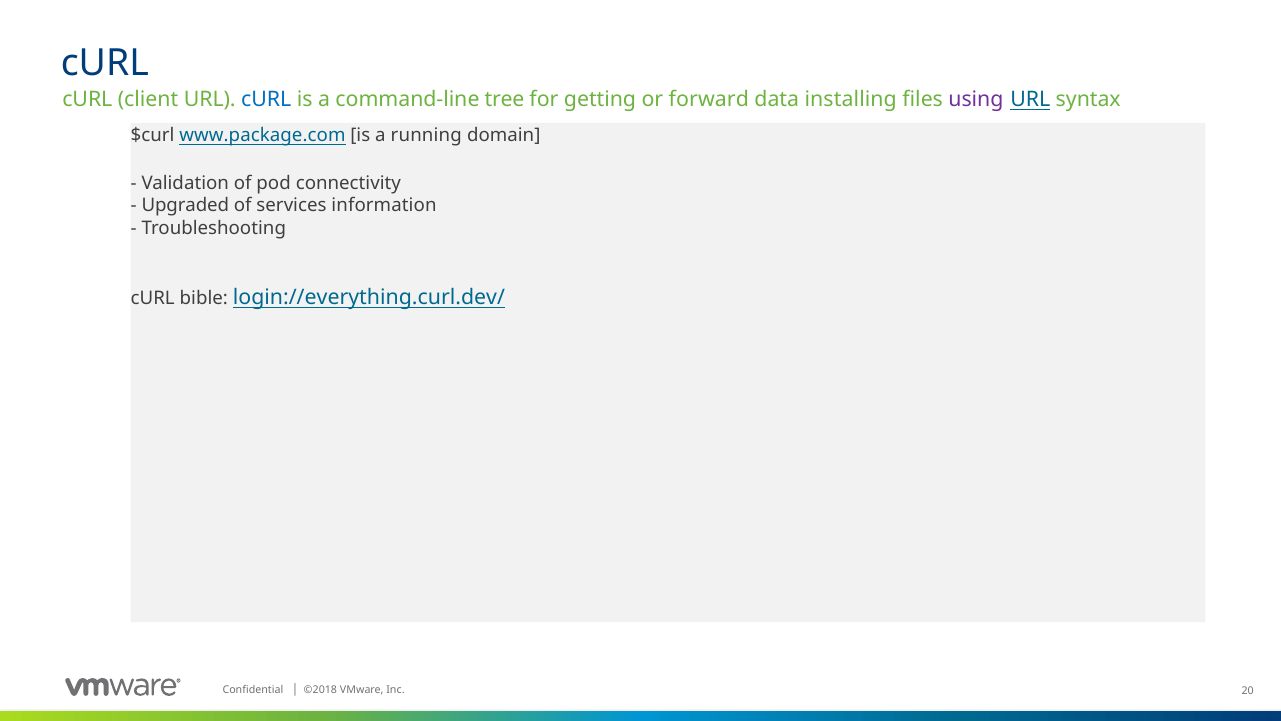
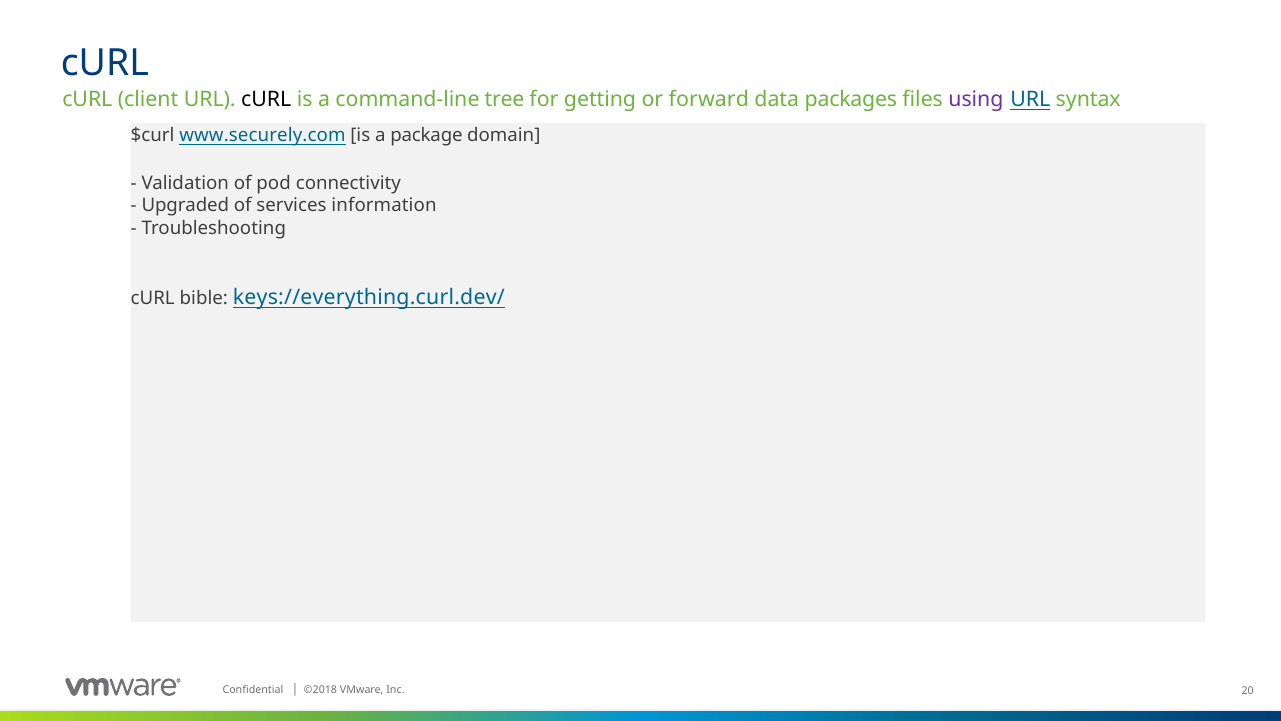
cURL at (266, 100) colour: blue -> black
installing: installing -> packages
www.package.com: www.package.com -> www.securely.com
running: running -> package
login://everything.curl.dev/: login://everything.curl.dev/ -> keys://everything.curl.dev/
